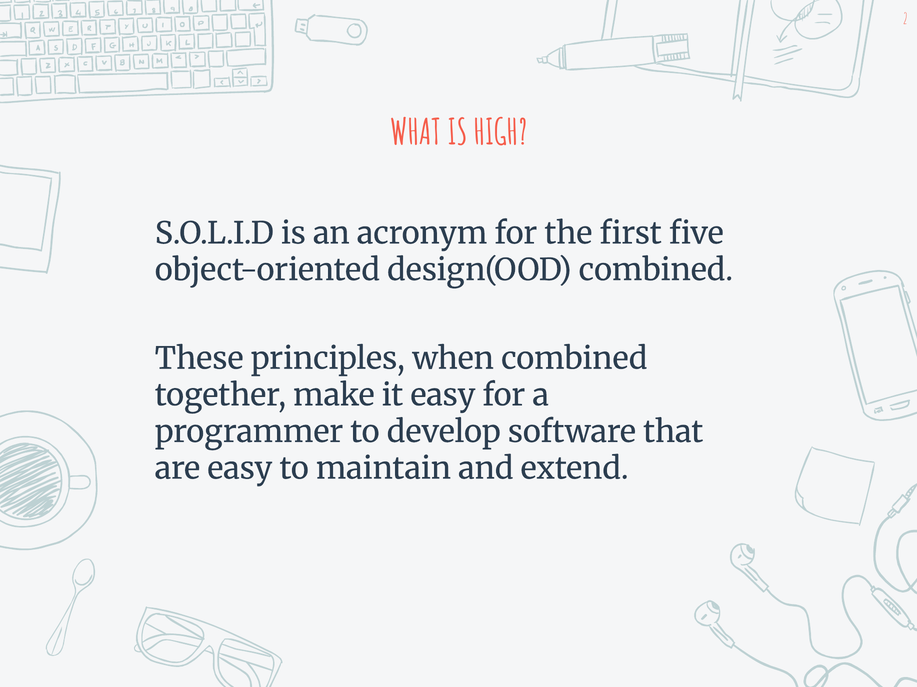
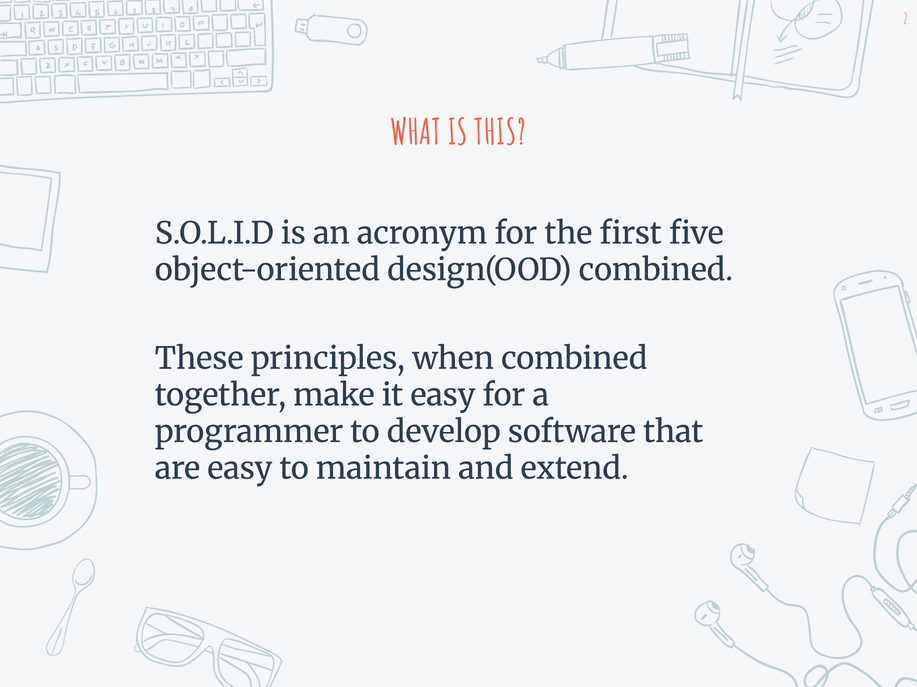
HIGH: HIGH -> THIS
